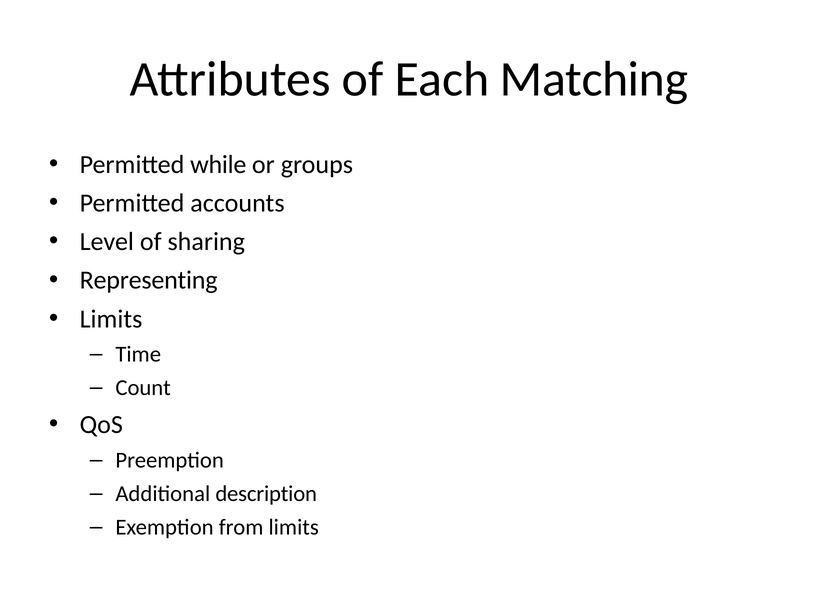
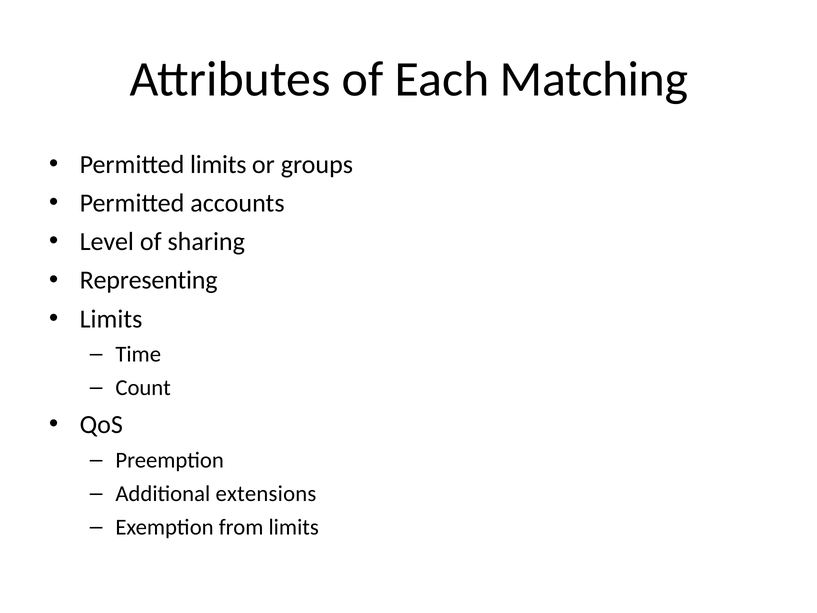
Permitted while: while -> limits
description: description -> extensions
